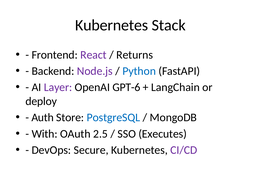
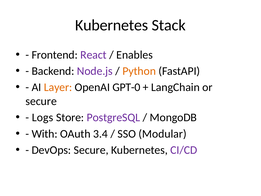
Returns: Returns -> Enables
Python colour: blue -> orange
Layer colour: purple -> orange
GPT-6: GPT-6 -> GPT-0
deploy at (41, 101): deploy -> secure
Auth: Auth -> Logs
PostgreSQL colour: blue -> purple
2.5: 2.5 -> 3.4
Executes: Executes -> Modular
